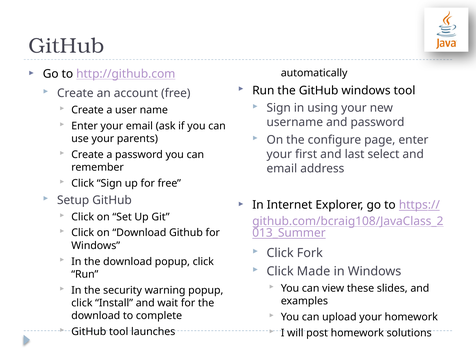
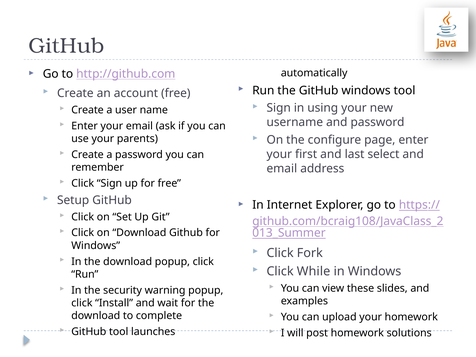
Made: Made -> While
